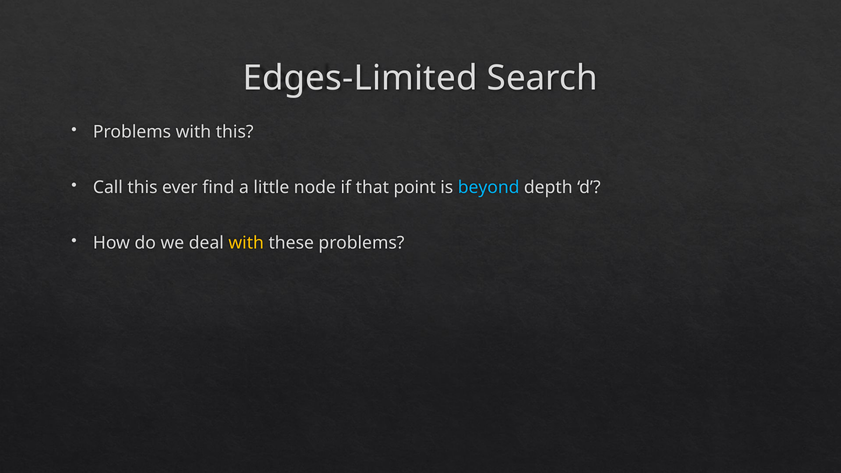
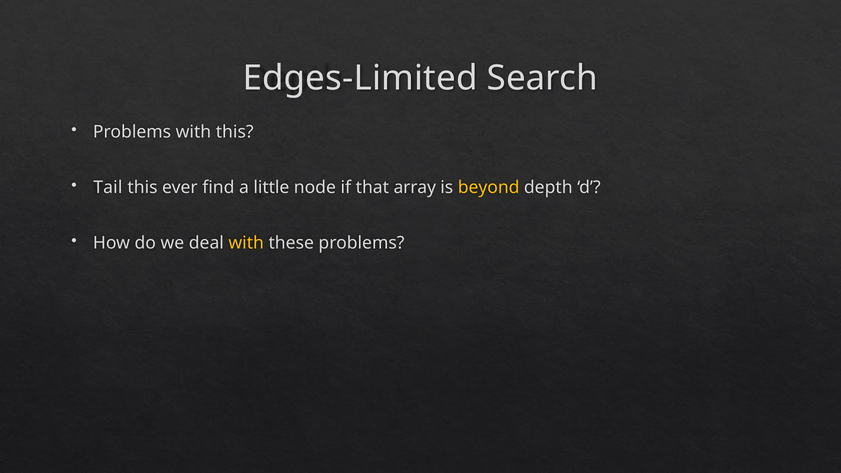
Call: Call -> Tail
point: point -> array
beyond colour: light blue -> yellow
